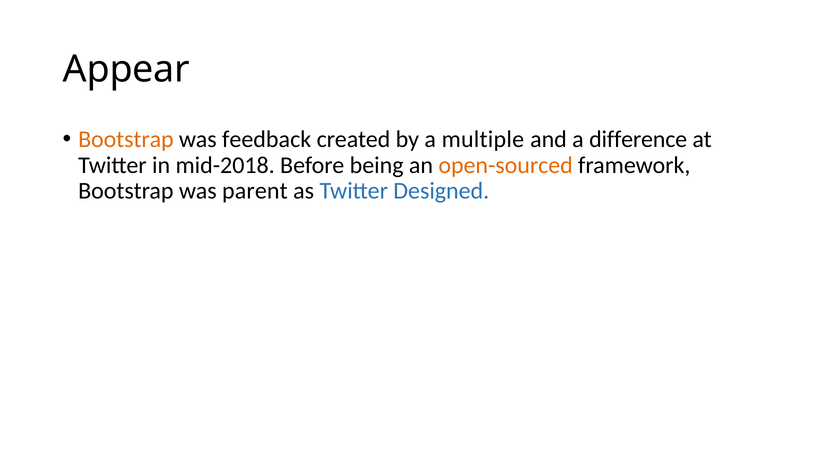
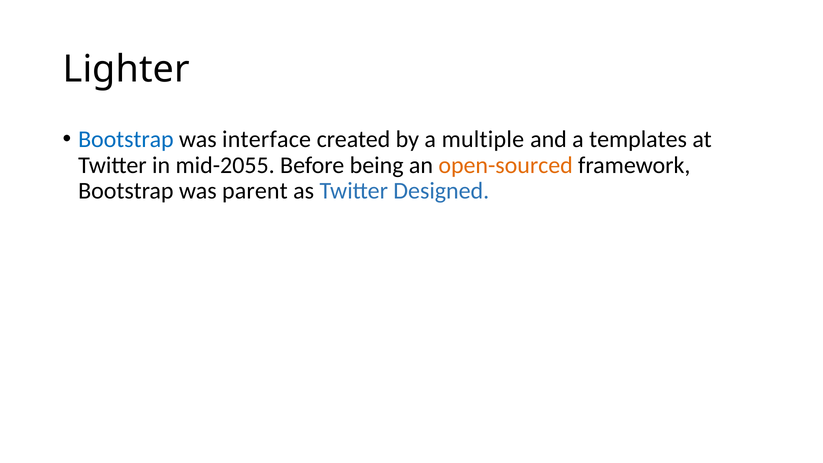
Appear: Appear -> Lighter
Bootstrap at (126, 139) colour: orange -> blue
feedback: feedback -> interface
difference: difference -> templates
mid-2018: mid-2018 -> mid-2055
